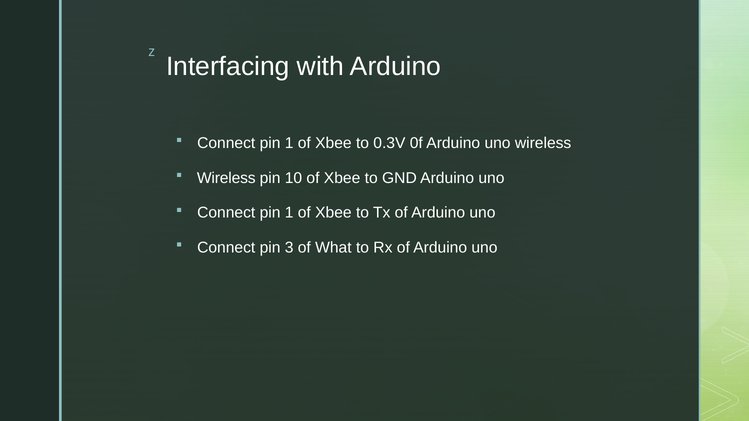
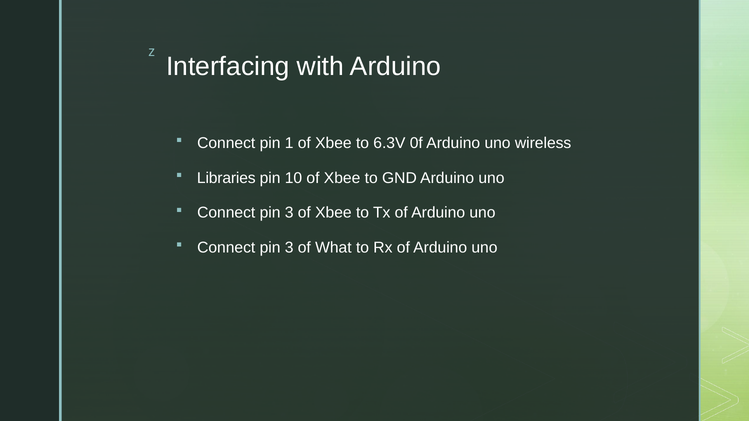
0.3V: 0.3V -> 6.3V
Wireless at (226, 178): Wireless -> Libraries
1 at (289, 213): 1 -> 3
